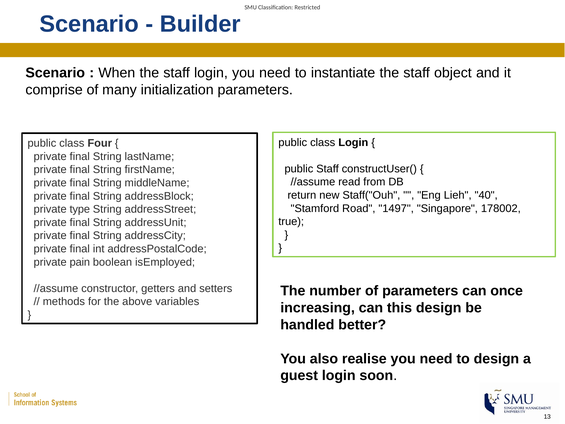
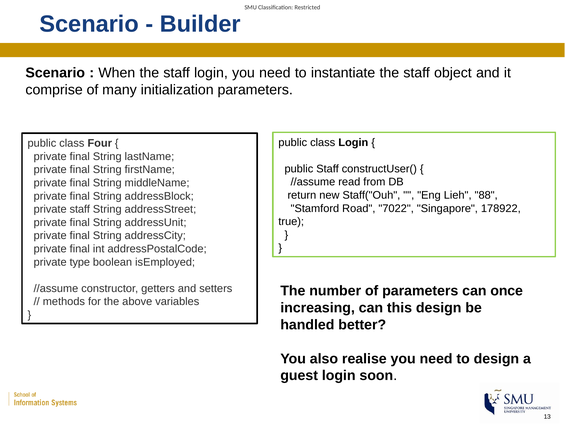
40: 40 -> 88
1497: 1497 -> 7022
178002: 178002 -> 178922
private type: type -> staff
pain: pain -> type
